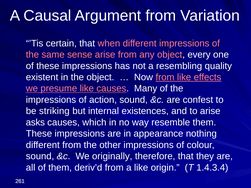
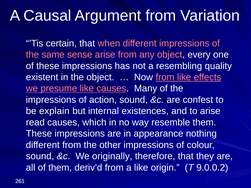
striking: striking -> explain
asks: asks -> read
1.4.3.4: 1.4.3.4 -> 9.0.0.2
